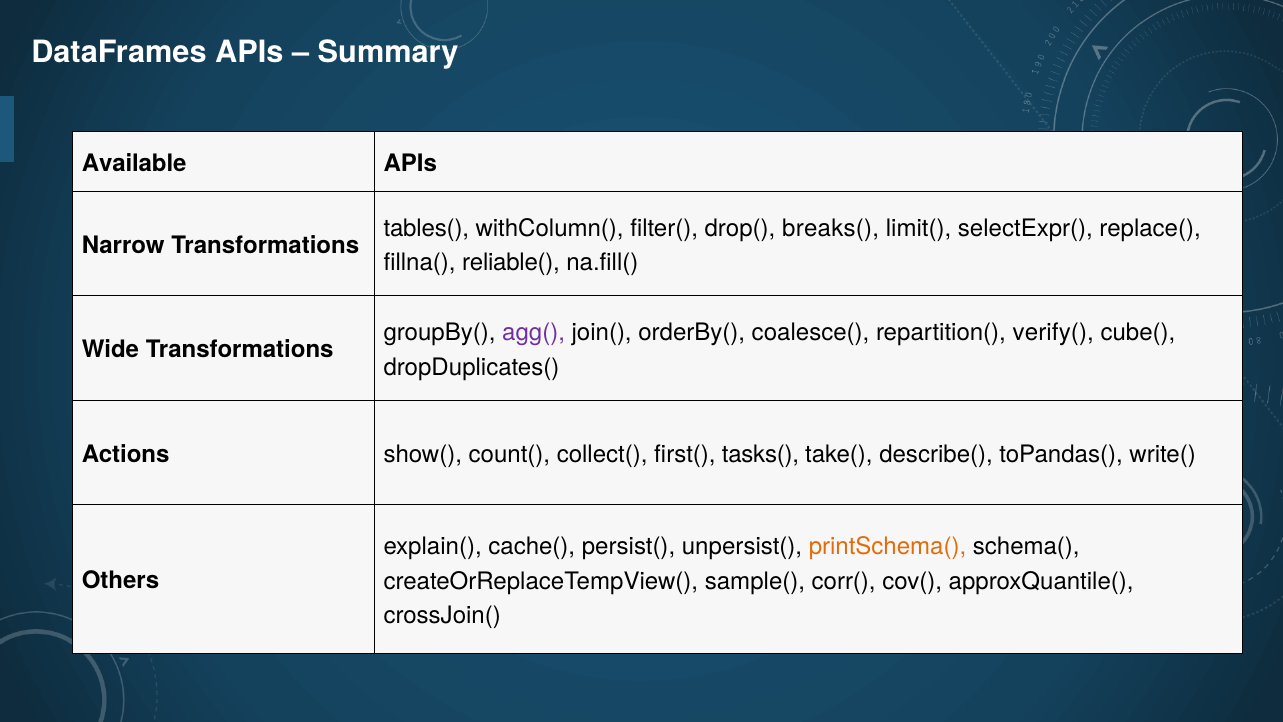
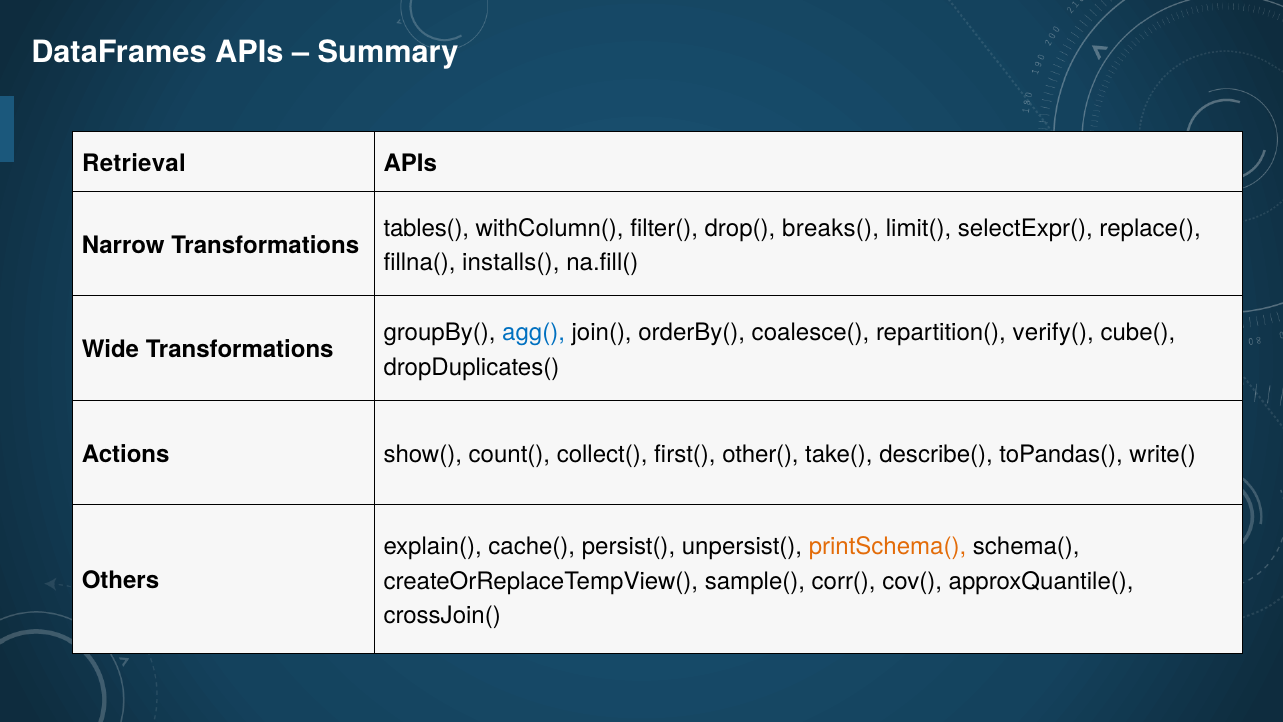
Available: Available -> Retrieval
reliable(: reliable( -> installs(
agg( colour: purple -> blue
tasks(: tasks( -> other(
